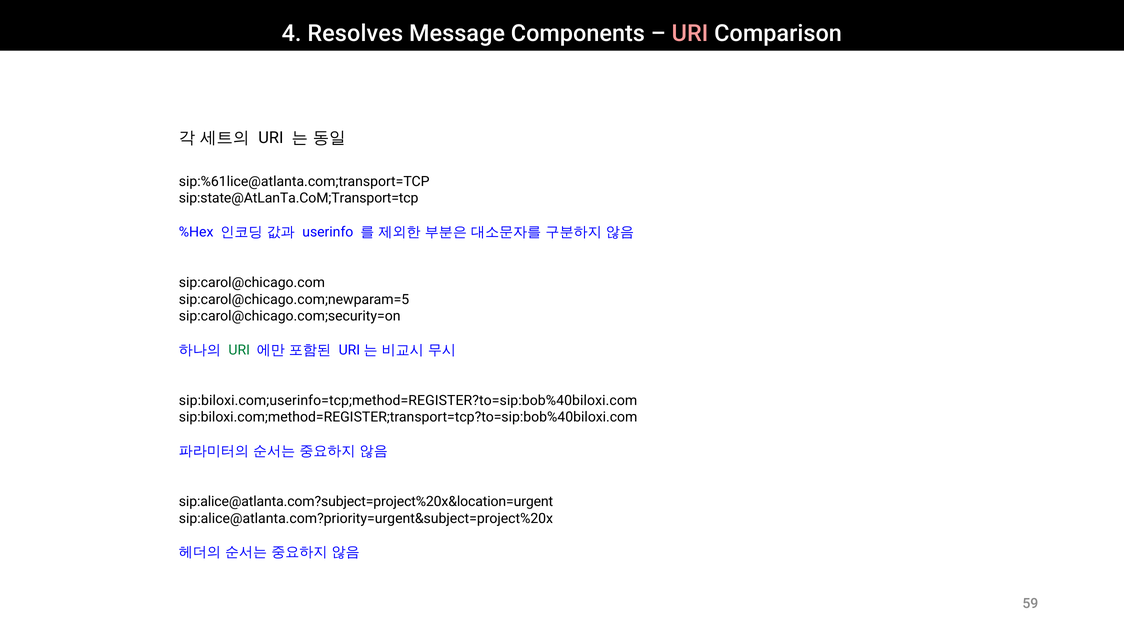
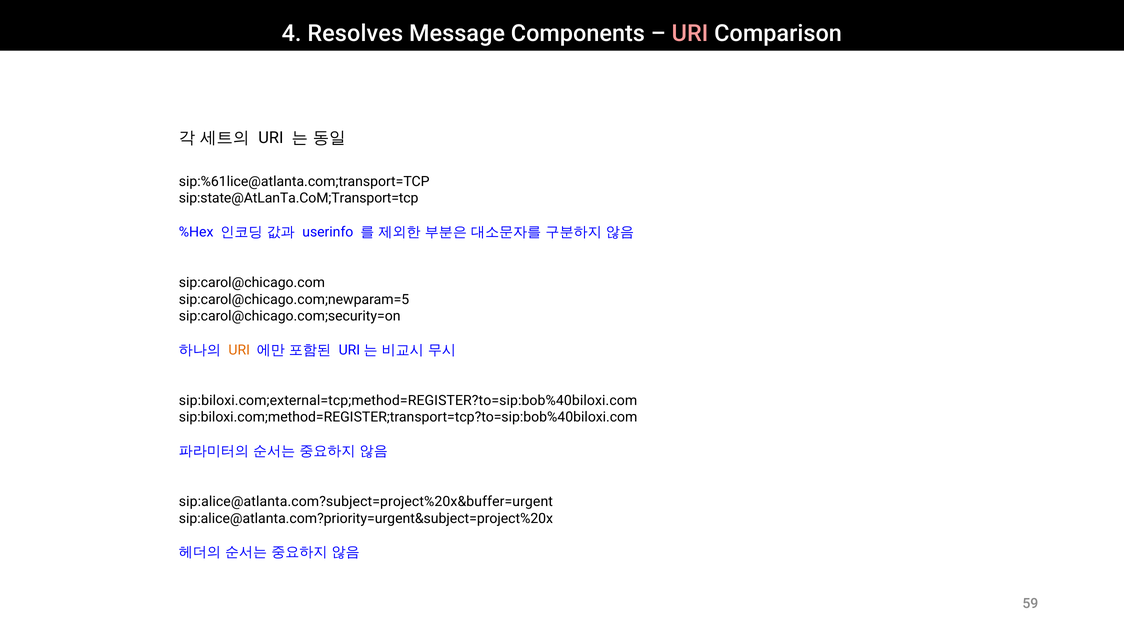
URI at (239, 350) colour: green -> orange
sip:biloxi.com;userinfo=tcp;method=REGISTER?to=sip:bob%40biloxi.com: sip:biloxi.com;userinfo=tcp;method=REGISTER?to=sip:bob%40biloxi.com -> sip:biloxi.com;external=tcp;method=REGISTER?to=sip:bob%40biloxi.com
sip:alice@atlanta.com?subject=project%20x&location=urgent: sip:alice@atlanta.com?subject=project%20x&location=urgent -> sip:alice@atlanta.com?subject=project%20x&buffer=urgent
